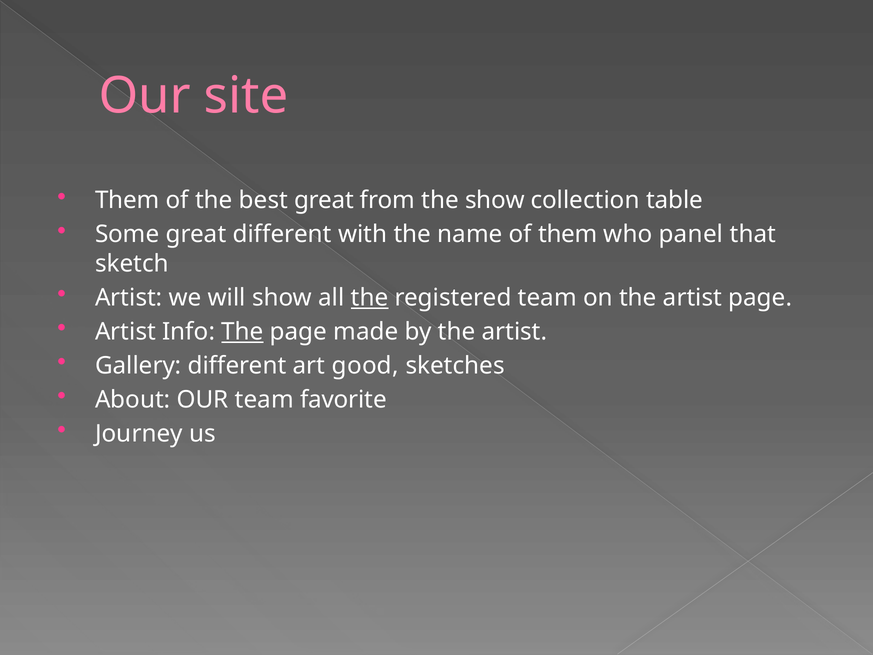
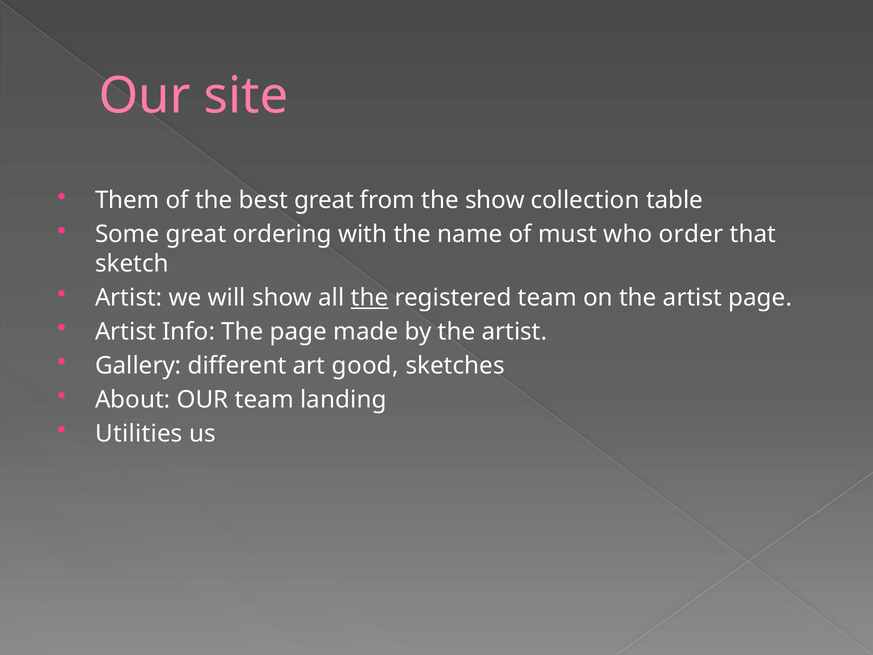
great different: different -> ordering
of them: them -> must
panel: panel -> order
The at (243, 331) underline: present -> none
favorite: favorite -> landing
Journey: Journey -> Utilities
